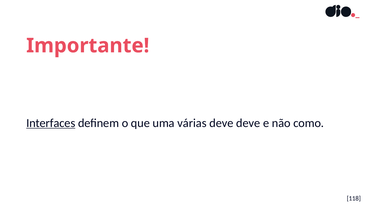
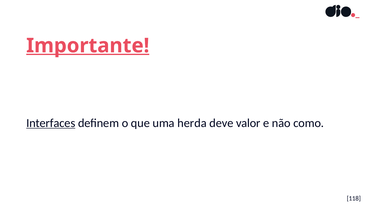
Importante underline: none -> present
várias: várias -> herda
deve deve: deve -> valor
